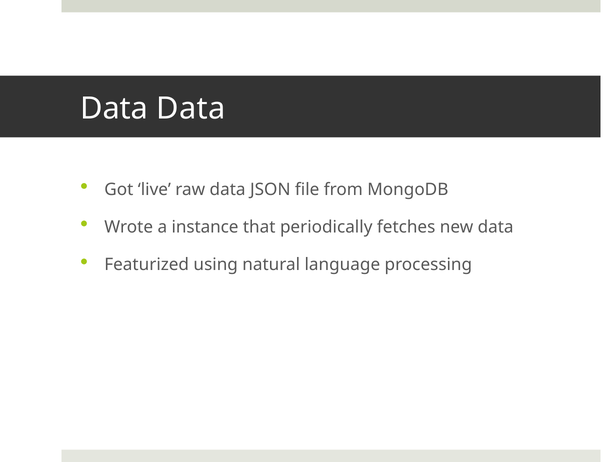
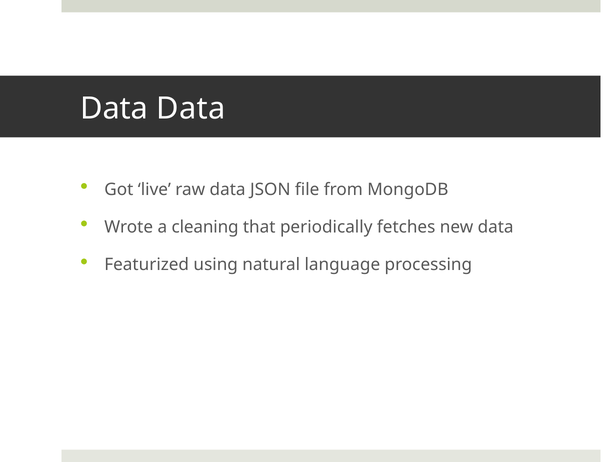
instance: instance -> cleaning
